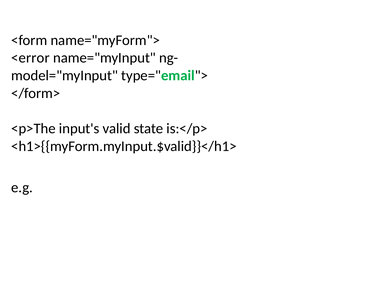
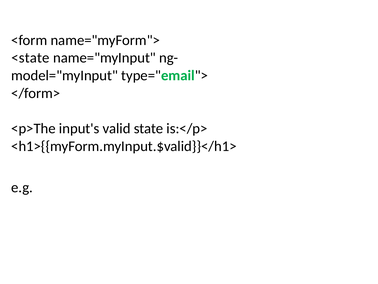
<error: <error -> <state
